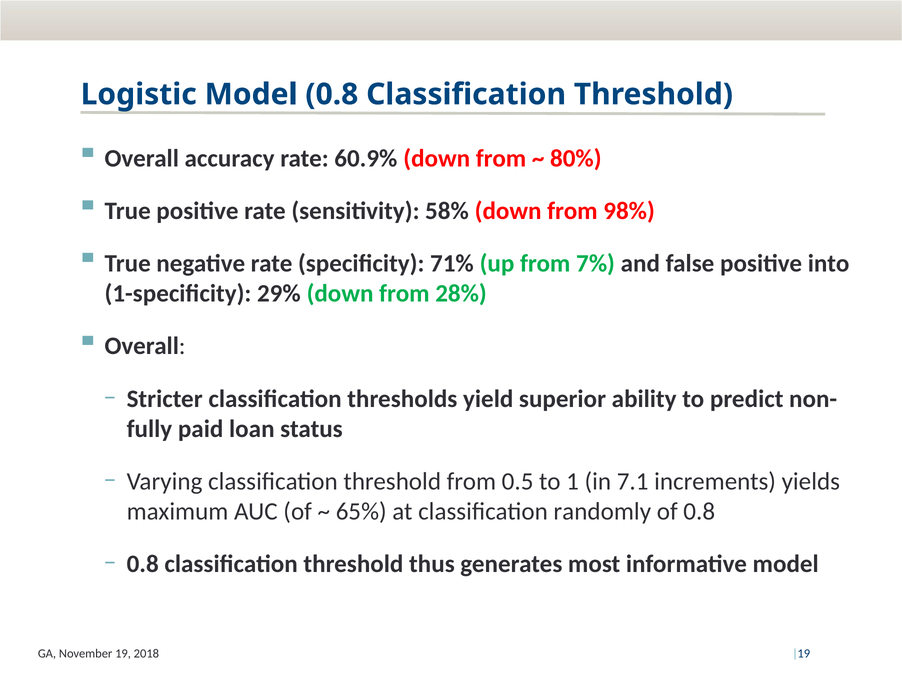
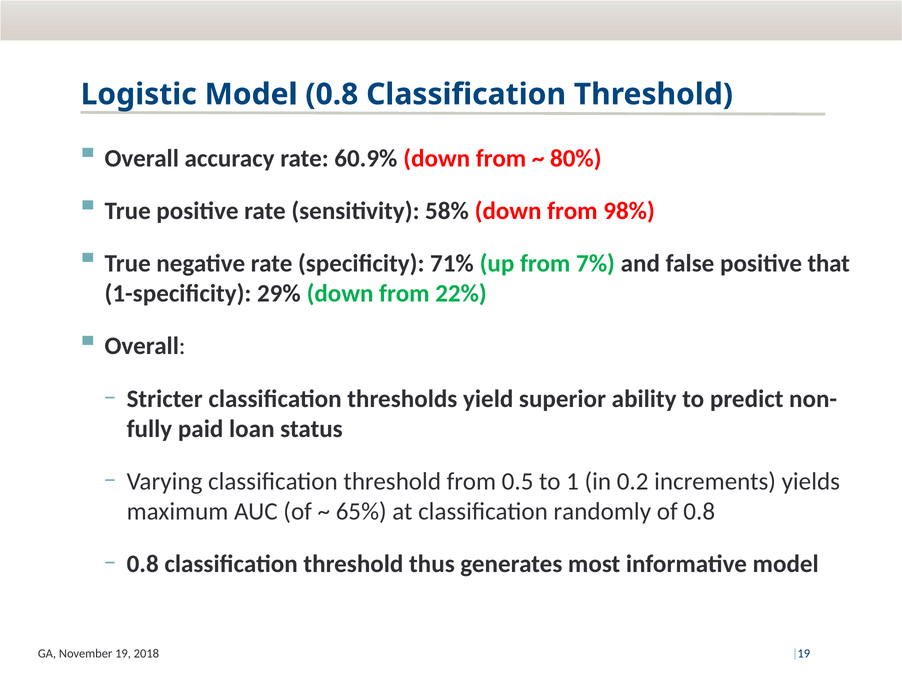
into: into -> that
28%: 28% -> 22%
7.1: 7.1 -> 0.2
